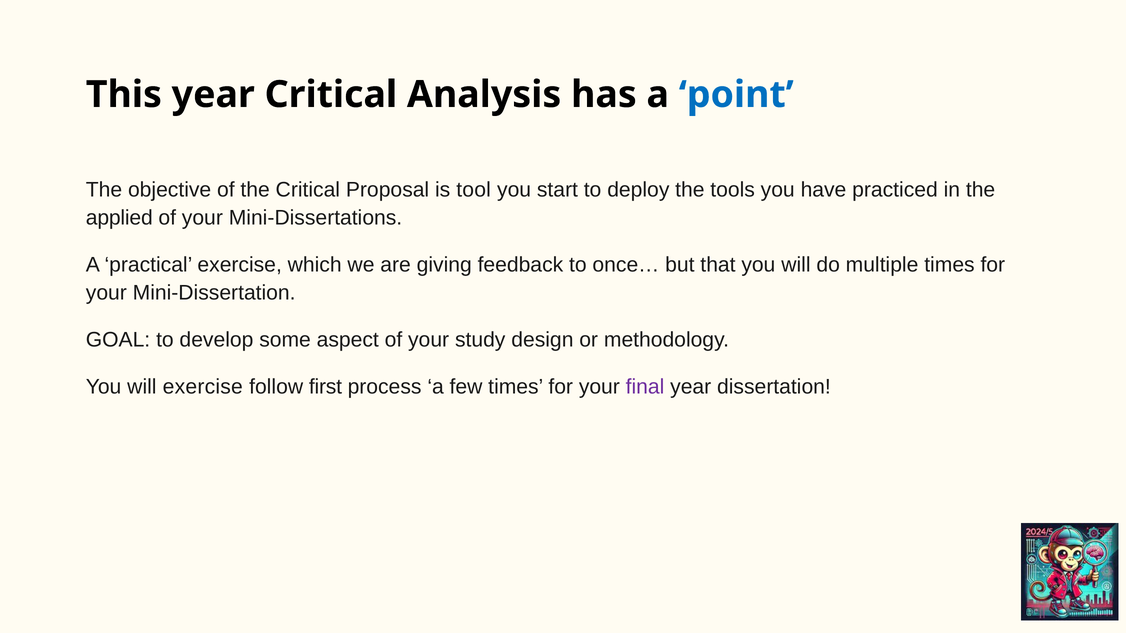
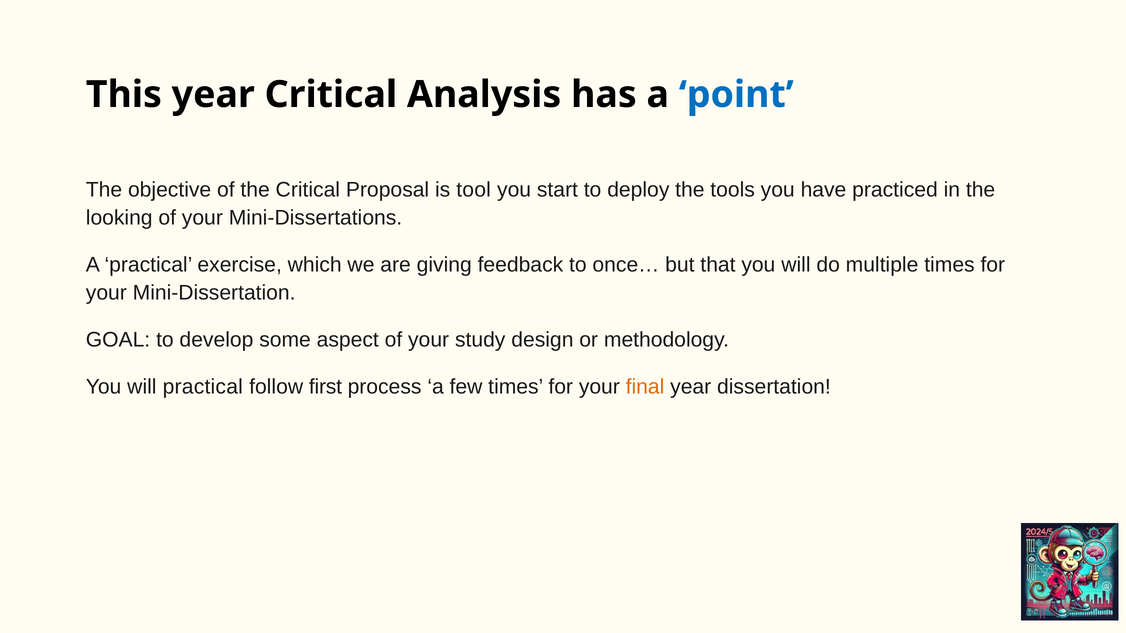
applied: applied -> looking
will exercise: exercise -> practical
final colour: purple -> orange
